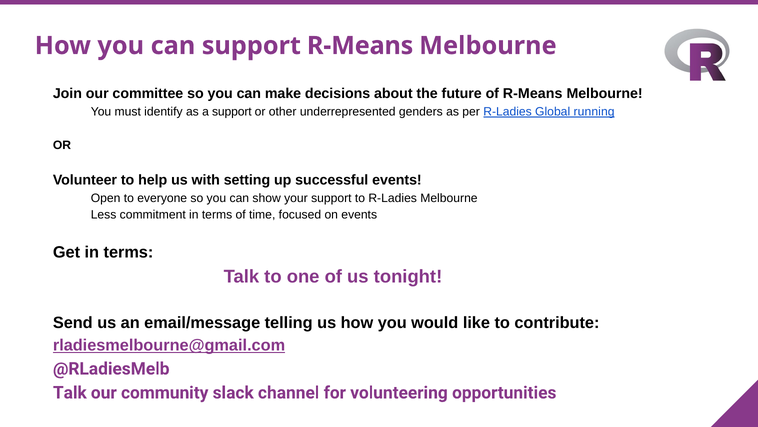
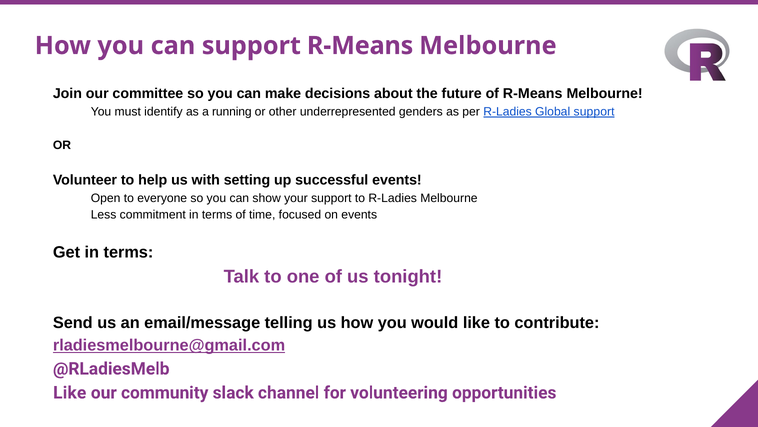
a support: support -> running
Global running: running -> support
Talk at (70, 392): Talk -> Like
